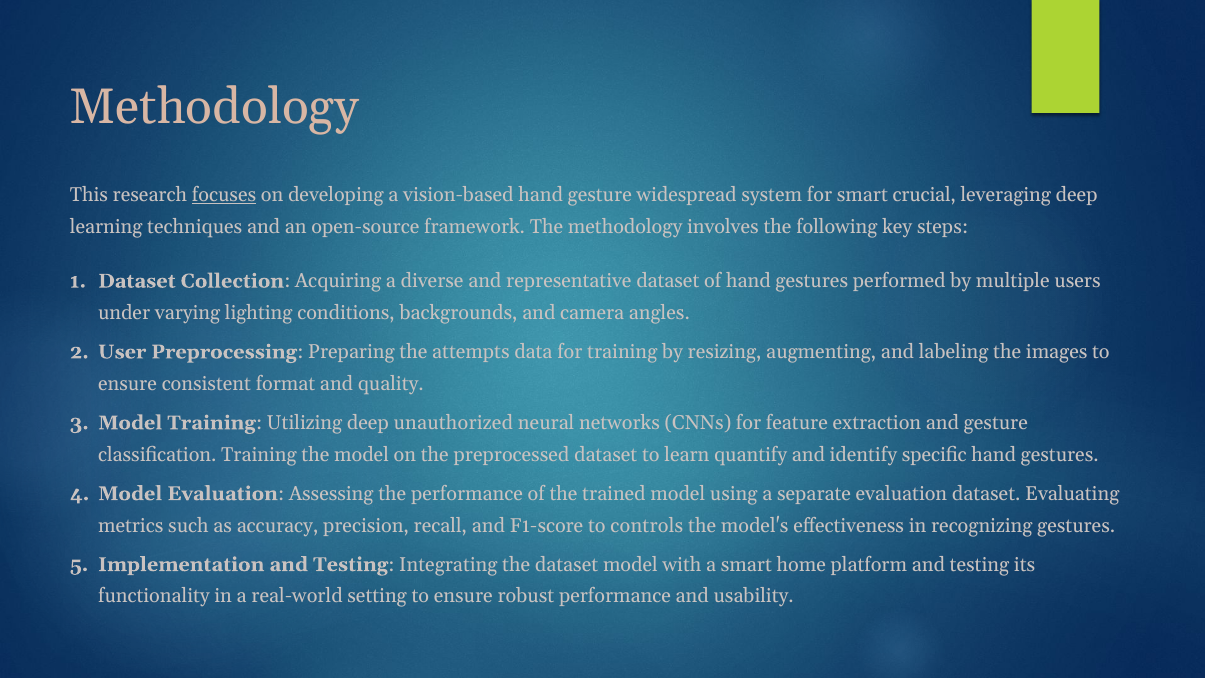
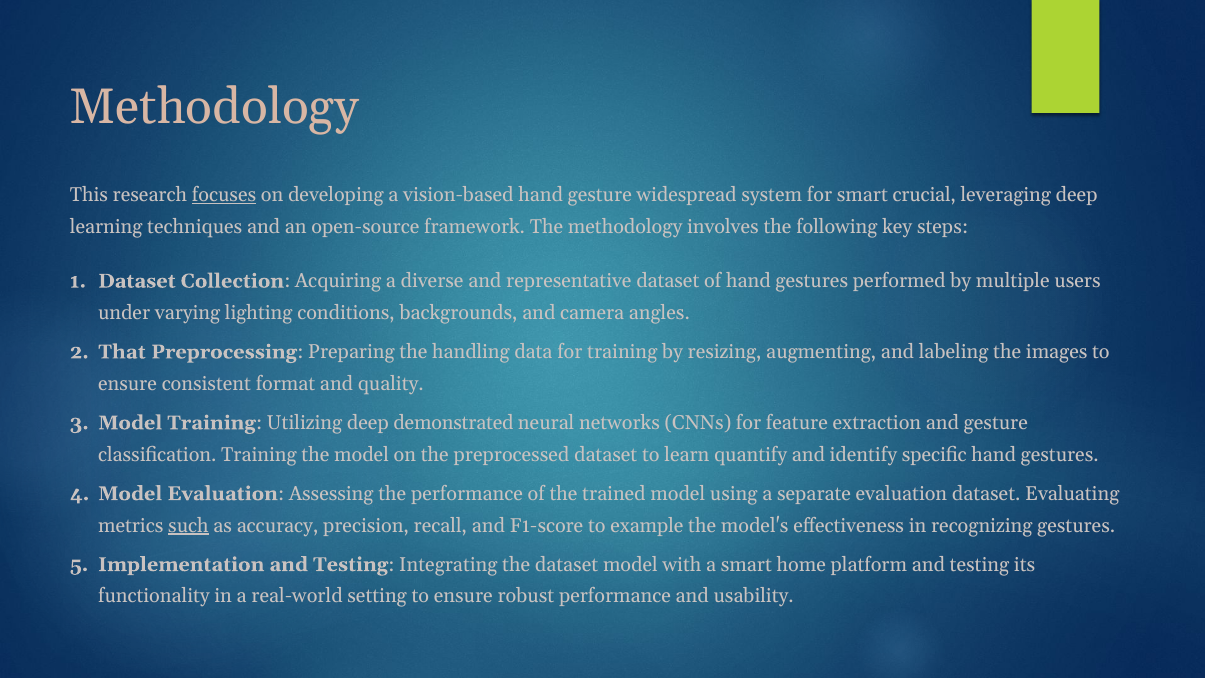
User: User -> That
attempts: attempts -> handling
unauthorized: unauthorized -> demonstrated
such underline: none -> present
controls: controls -> example
